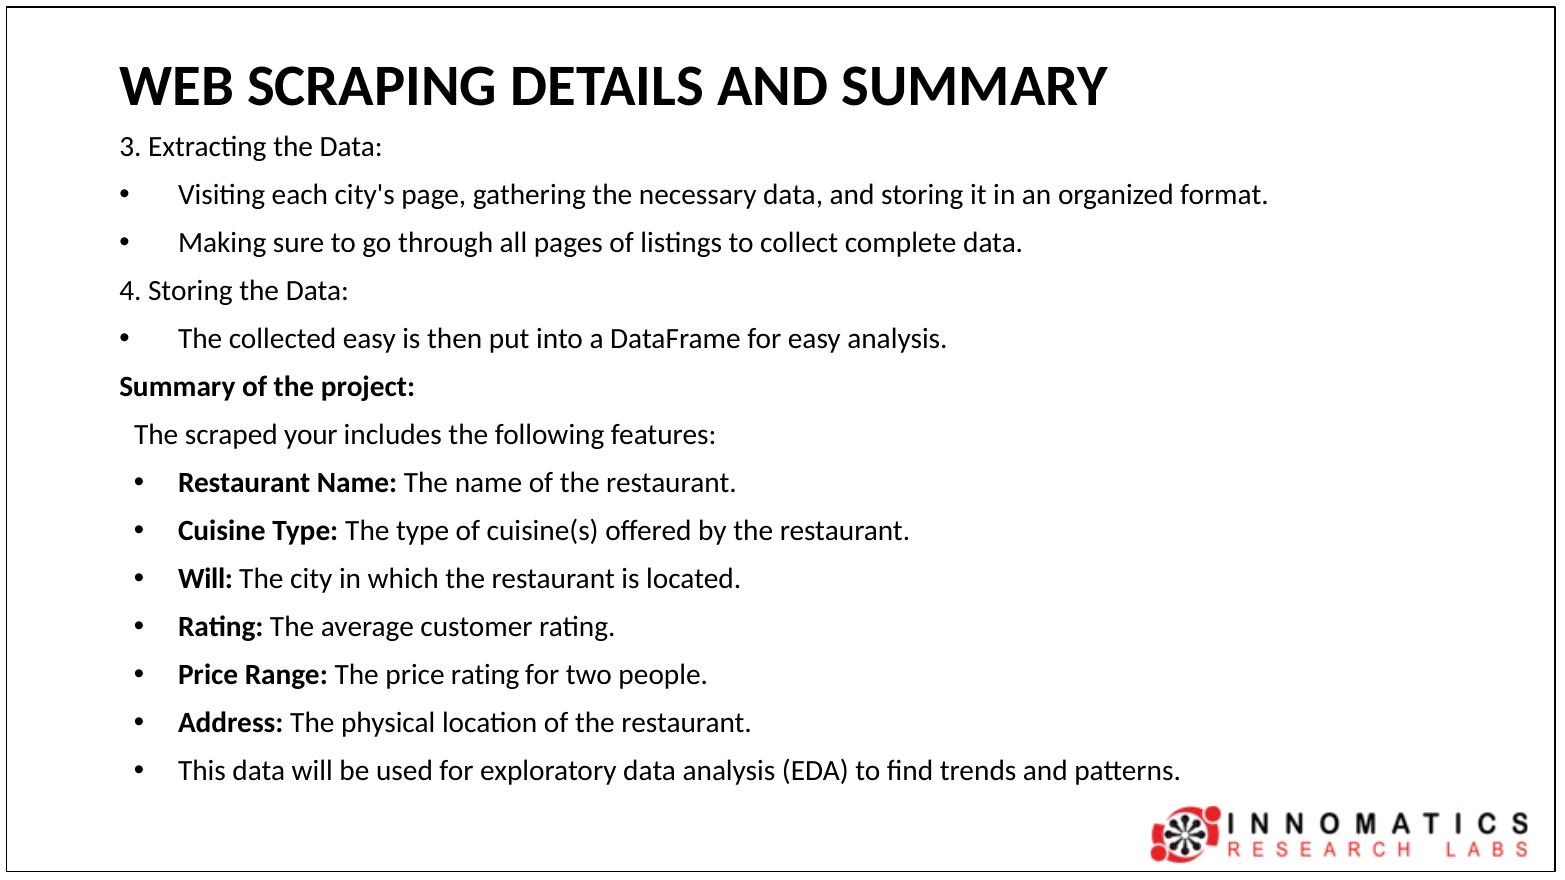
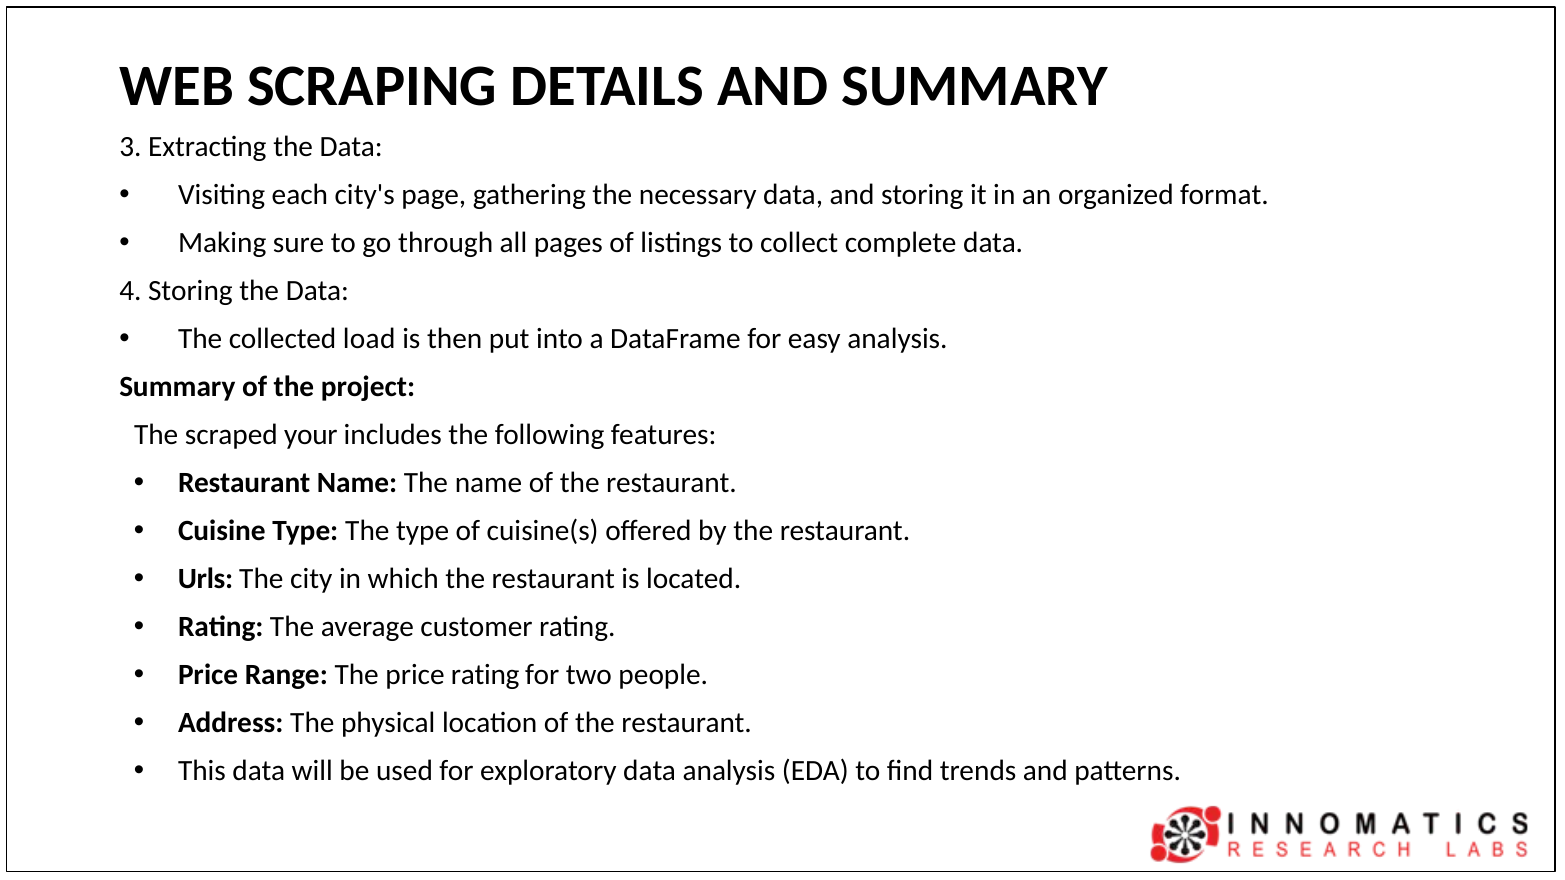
collected easy: easy -> load
Will at (206, 579): Will -> Urls
